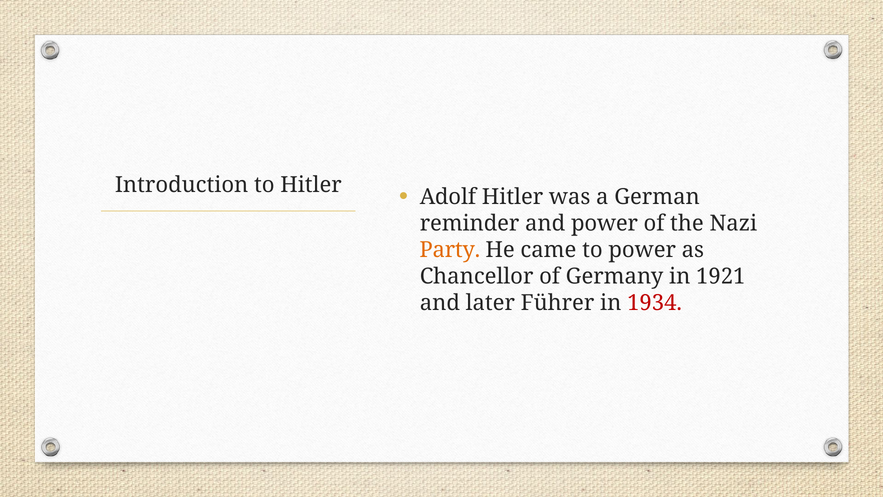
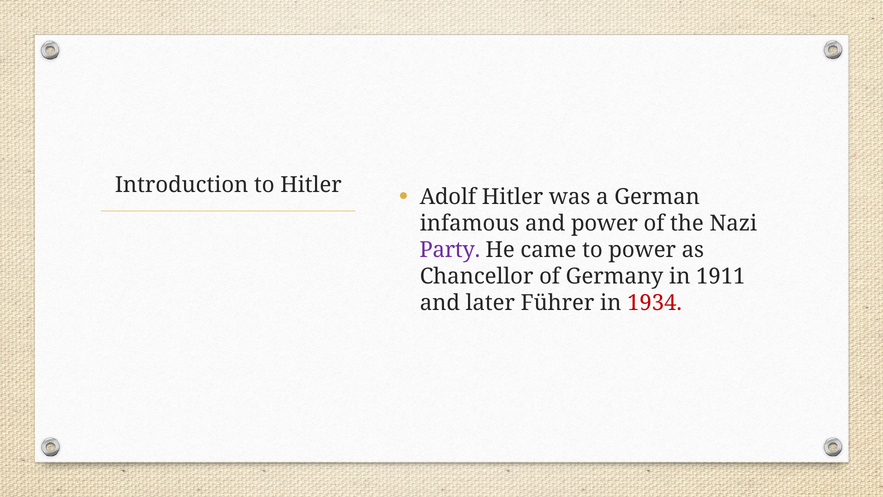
reminder: reminder -> infamous
Party colour: orange -> purple
1921: 1921 -> 1911
